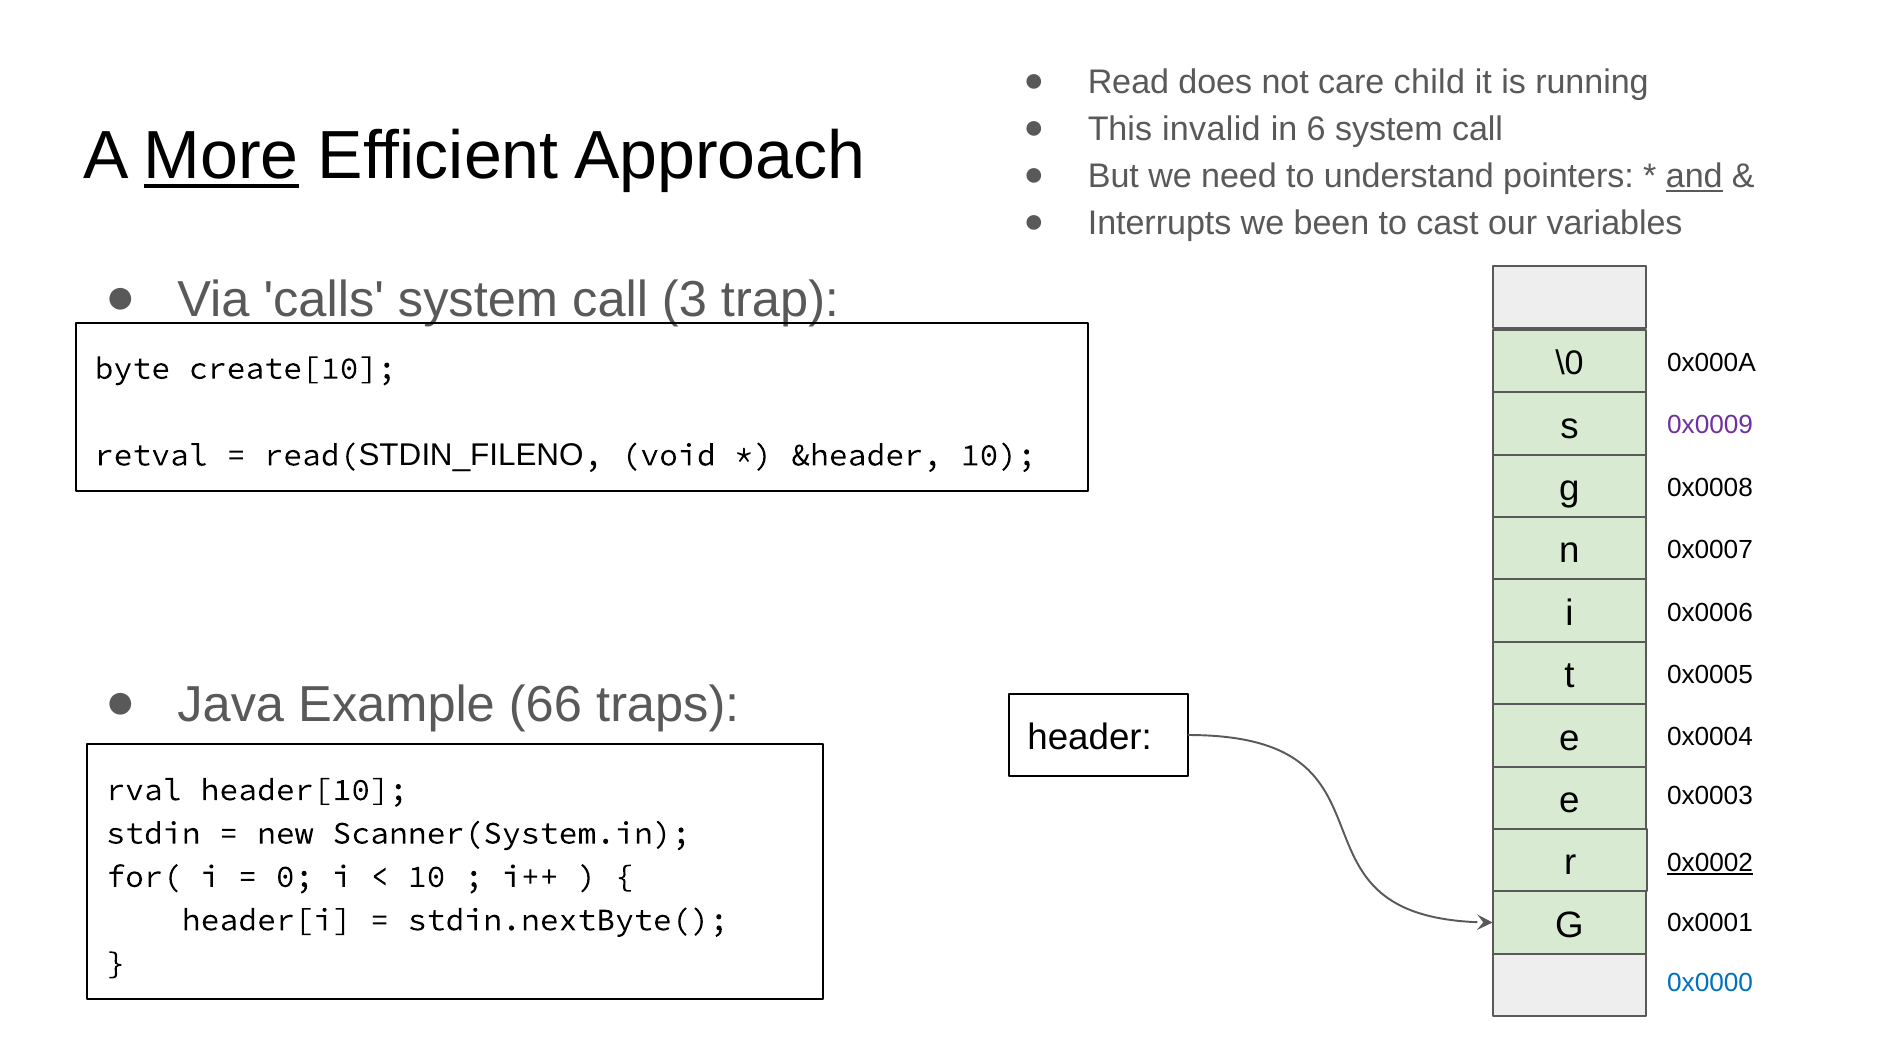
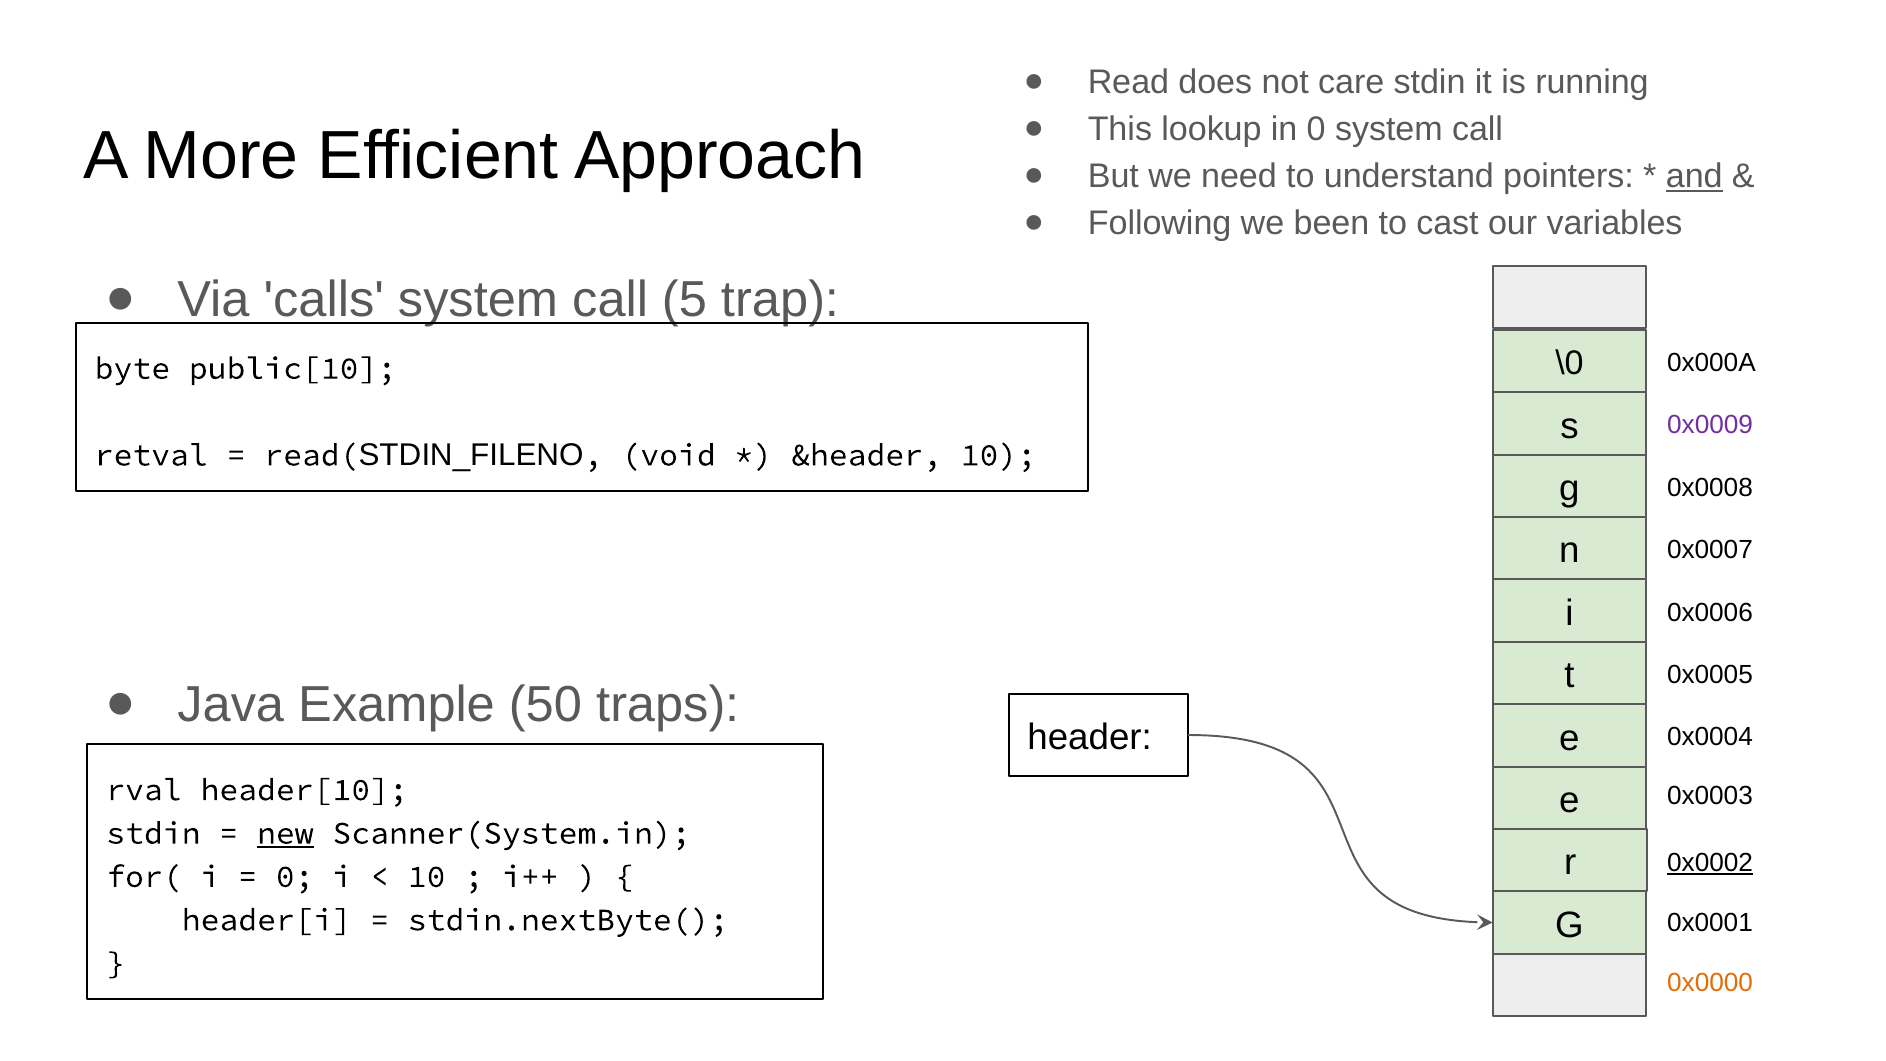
care child: child -> stdin
invalid: invalid -> lookup
in 6: 6 -> 0
More underline: present -> none
Interrupts: Interrupts -> Following
3: 3 -> 5
create[10: create[10 -> public[10
66: 66 -> 50
new underline: none -> present
0x0000 colour: blue -> orange
